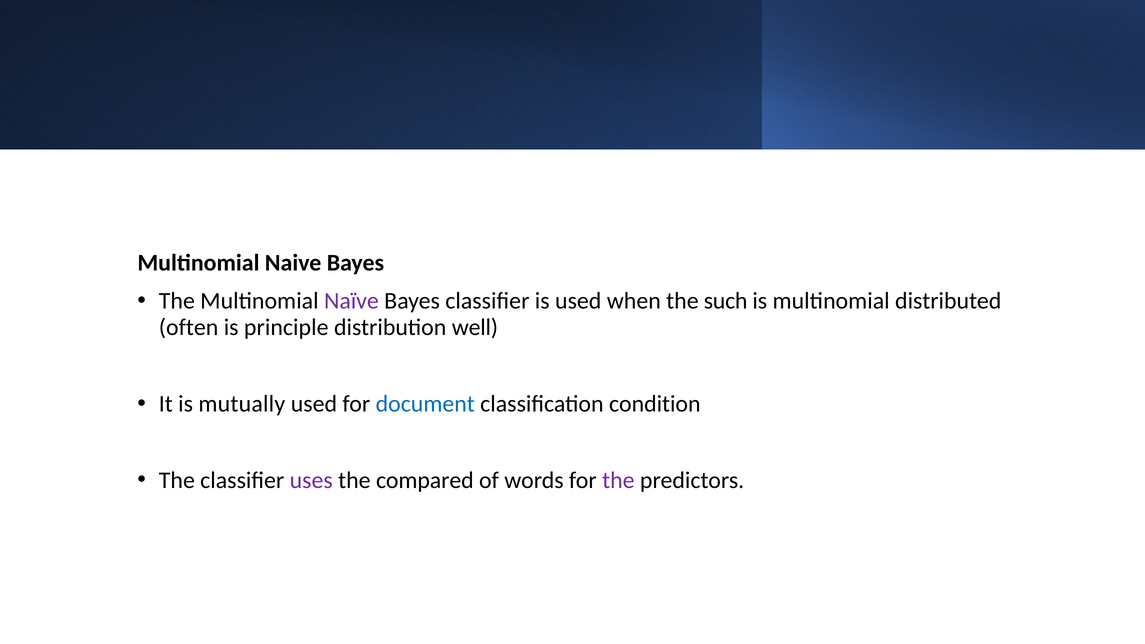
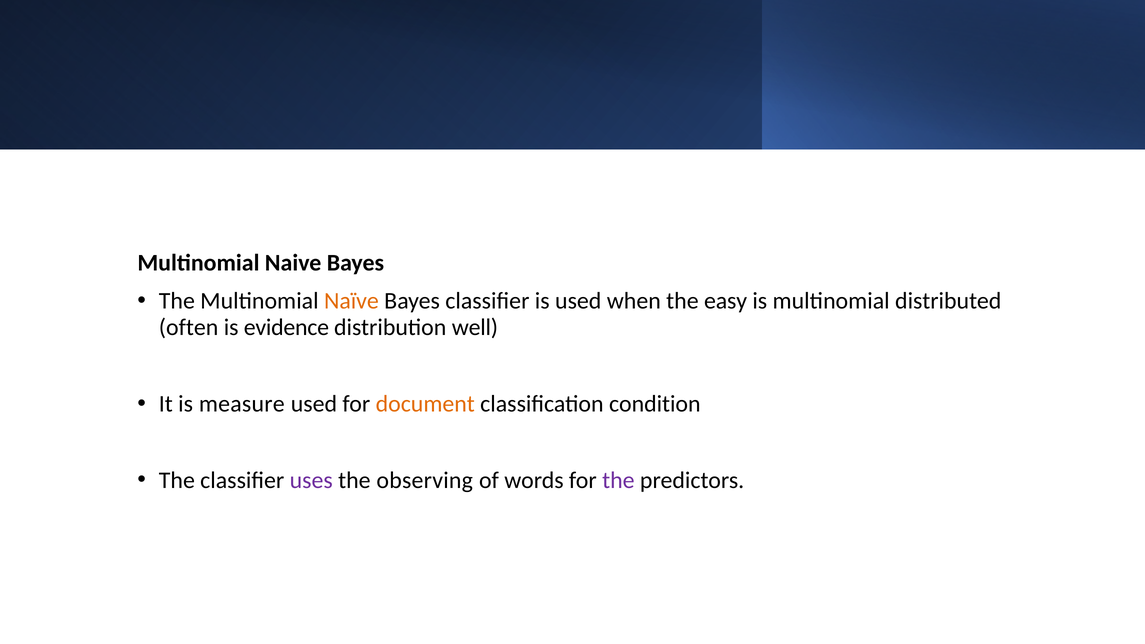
Naïve colour: purple -> orange
such: such -> easy
principle: principle -> evidence
mutually: mutually -> measure
document colour: blue -> orange
compared: compared -> observing
